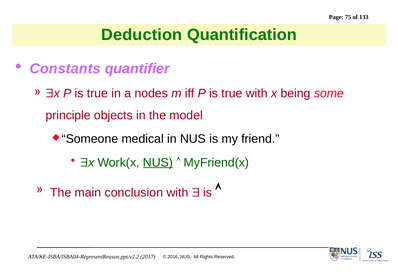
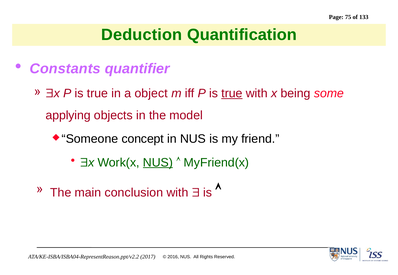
nodes: nodes -> object
true at (232, 94) underline: none -> present
principle: principle -> applying
medical: medical -> concept
